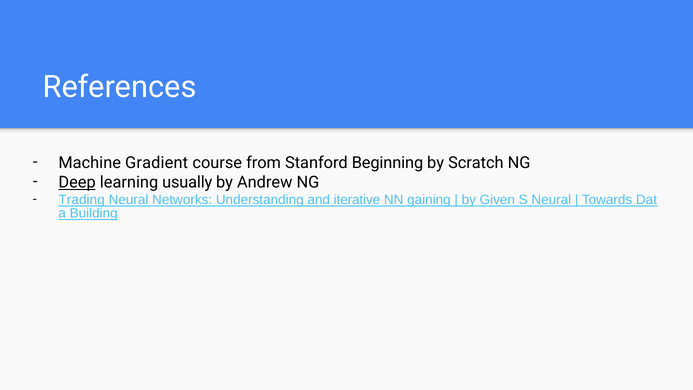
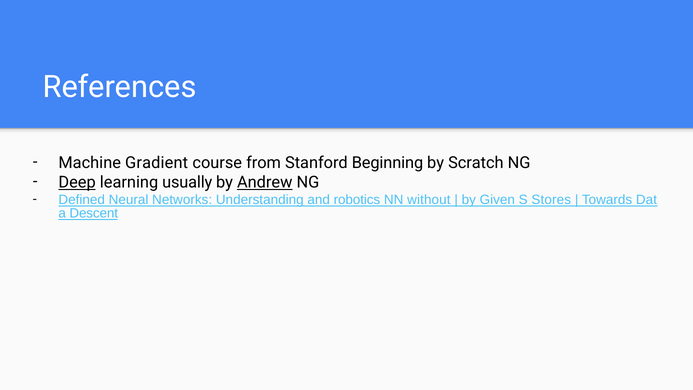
Andrew underline: none -> present
Trading: Trading -> Defined
iterative: iterative -> robotics
gaining: gaining -> without
S Neural: Neural -> Stores
Building: Building -> Descent
